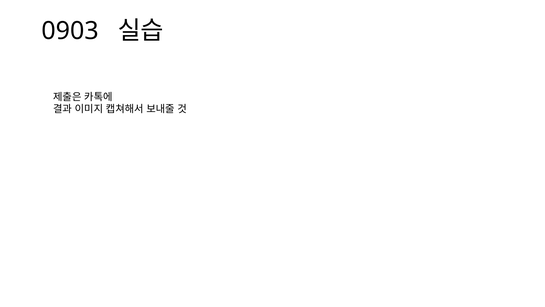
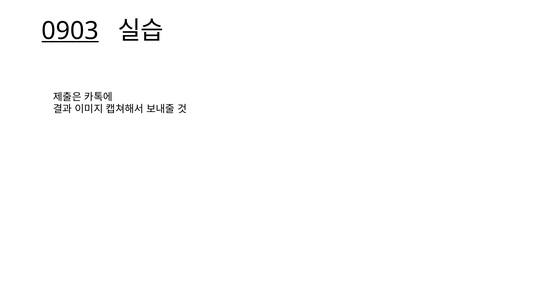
0903 underline: none -> present
